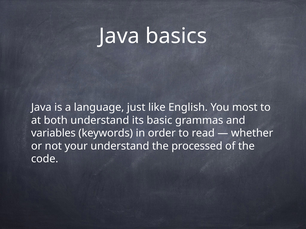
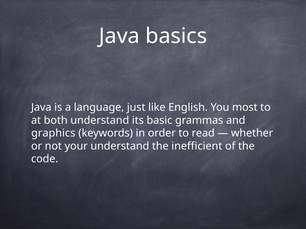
variables: variables -> graphics
processed: processed -> inefficient
